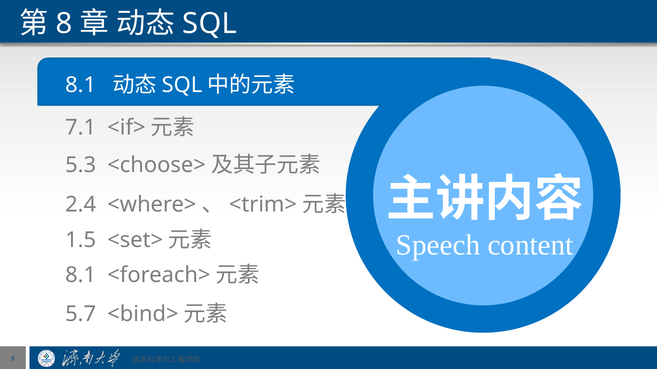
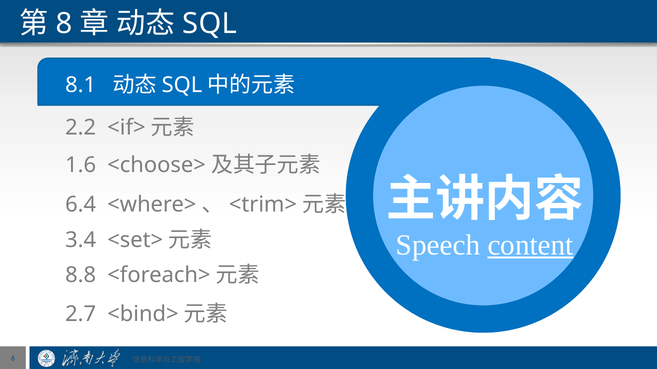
7.1: 7.1 -> 2.2
5.3: 5.3 -> 1.6
2.4: 2.4 -> 6.4
content underline: none -> present
1.5: 1.5 -> 3.4
8.1 at (81, 275): 8.1 -> 8.8
5.7: 5.7 -> 2.7
